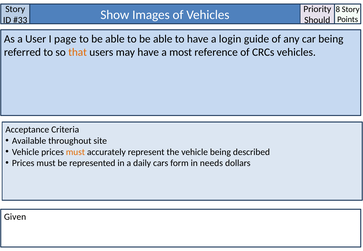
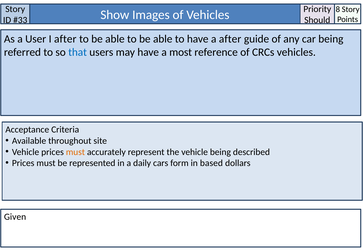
I page: page -> after
a login: login -> after
that colour: orange -> blue
needs: needs -> based
